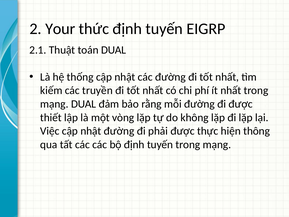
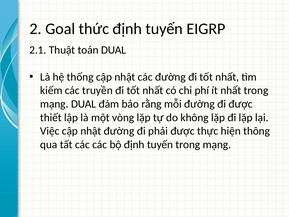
Your: Your -> Goal
